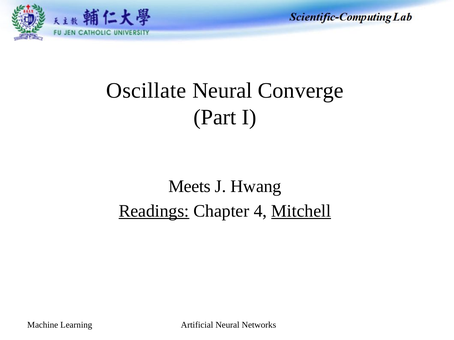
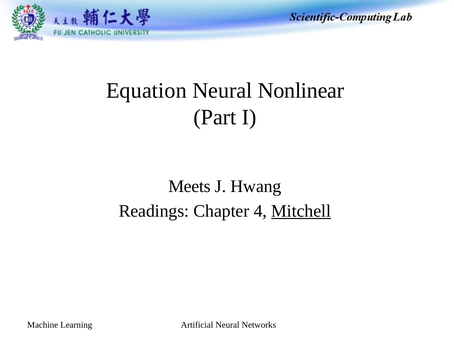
Oscillate: Oscillate -> Equation
Converge: Converge -> Nonlinear
Readings underline: present -> none
